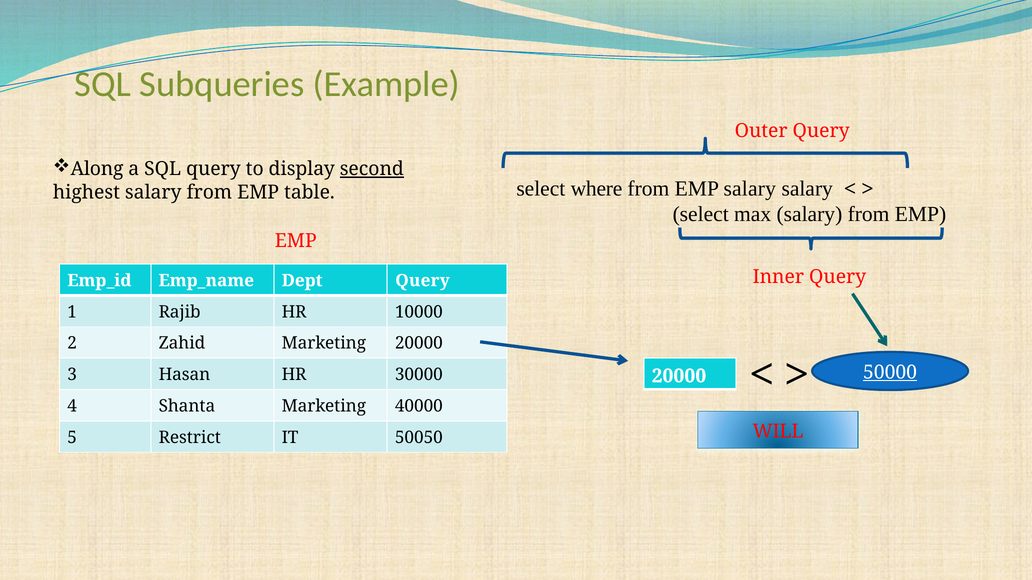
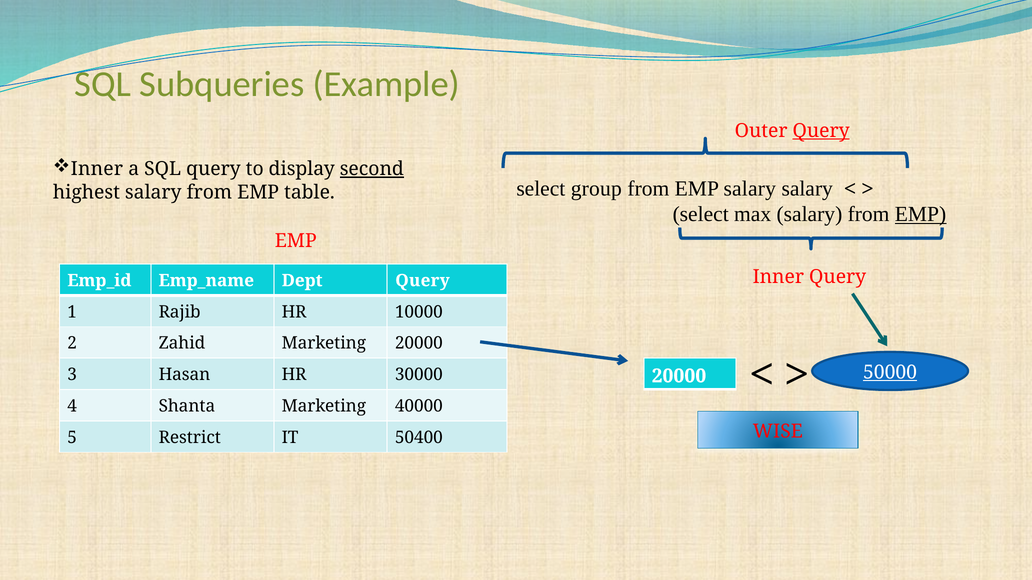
Query at (821, 131) underline: none -> present
Along at (97, 169): Along -> Inner
where: where -> group
EMP at (921, 214) underline: none -> present
WILL: WILL -> WISE
50050: 50050 -> 50400
